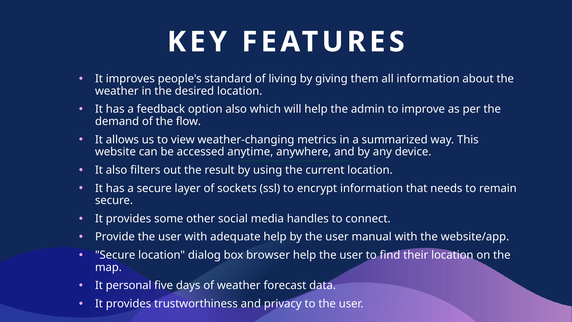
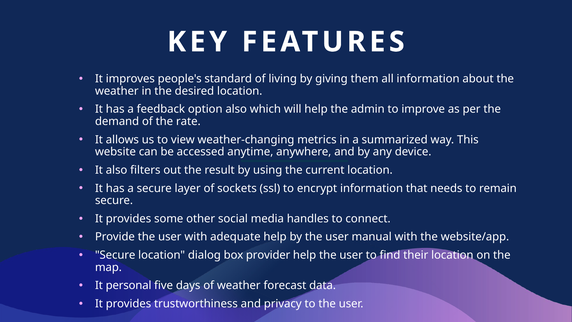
flow: flow -> rate
browser: browser -> provider
